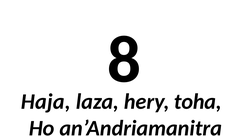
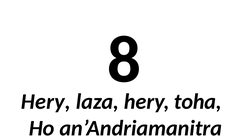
Haja at (46, 102): Haja -> Hery
